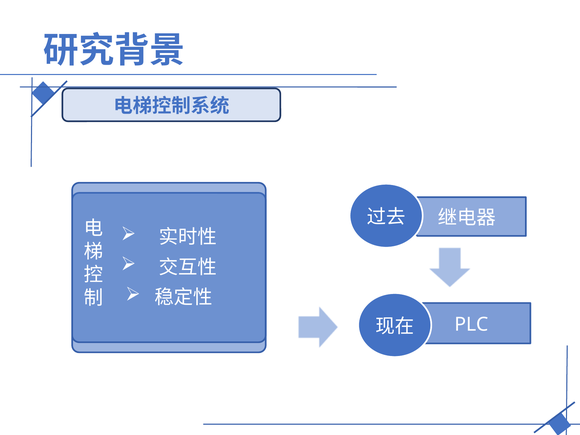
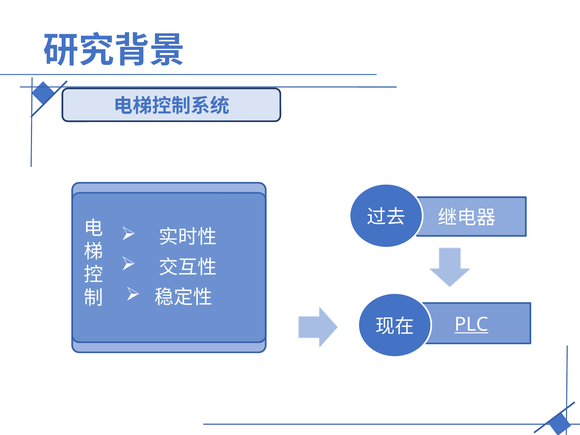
PLC underline: none -> present
